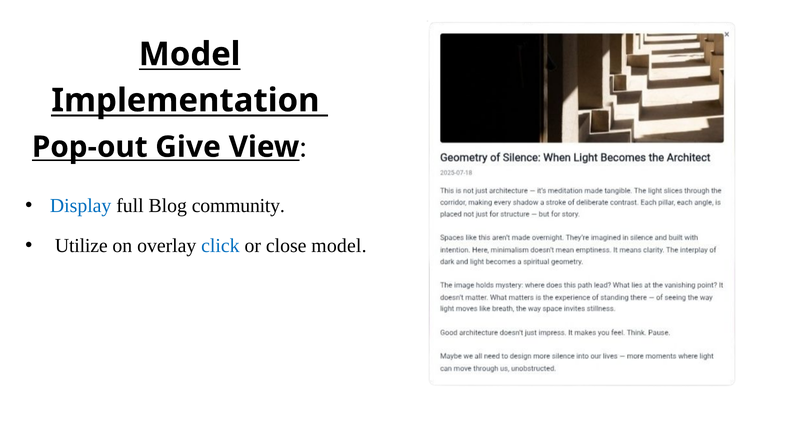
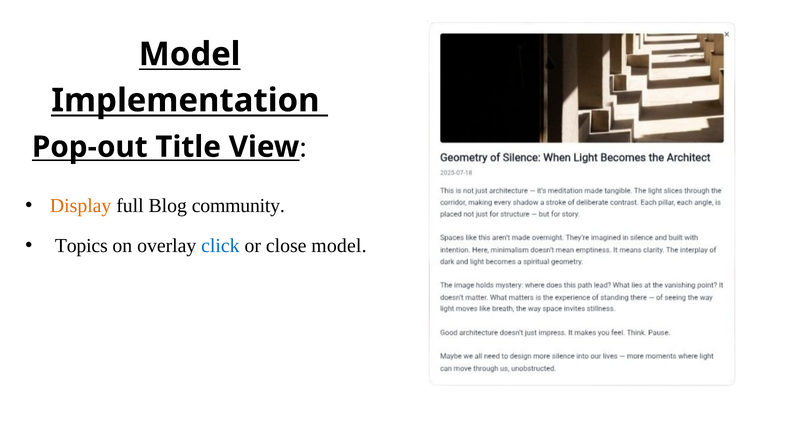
Give: Give -> Title
Display colour: blue -> orange
Utilize: Utilize -> Topics
